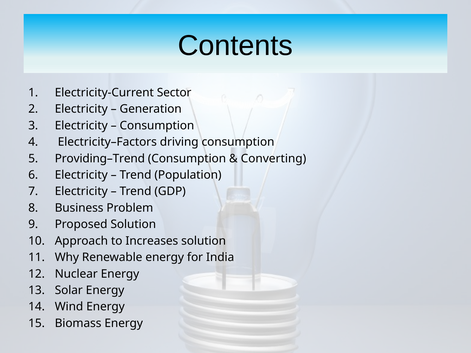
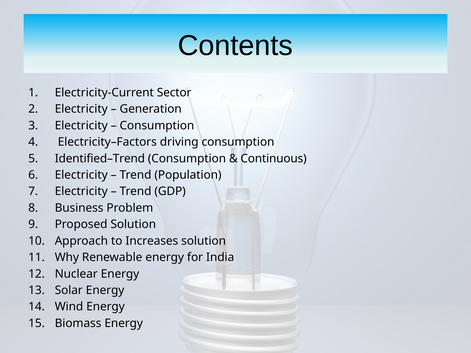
Providing–Trend: Providing–Trend -> Identified–Trend
Converting: Converting -> Continuous
